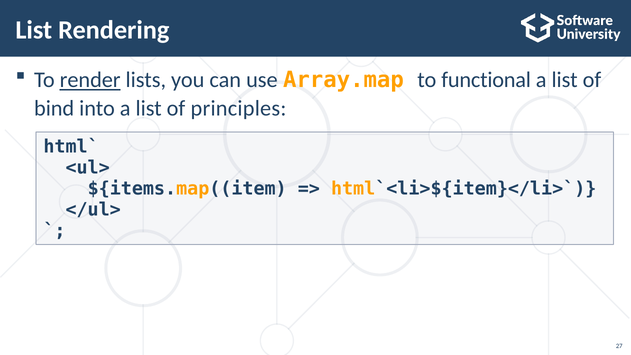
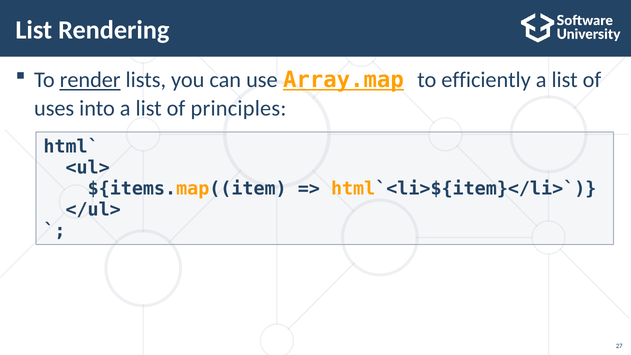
Array.map underline: none -> present
functional: functional -> efficiently
bind: bind -> uses
